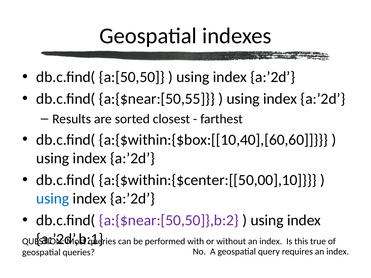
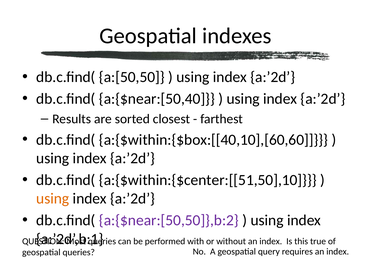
a:{$near:[50,55: a:{$near:[50,55 -> a:{$near:[50,40
a:{$within:{$box:[[10,40],[60,60: a:{$within:{$box:[[10,40],[60,60 -> a:{$within:{$box:[[40,10],[60,60
a:{$within:{$center:[[50,00],10: a:{$within:{$center:[[50,00],10 -> a:{$within:{$center:[[51,50],10
using at (53, 199) colour: blue -> orange
